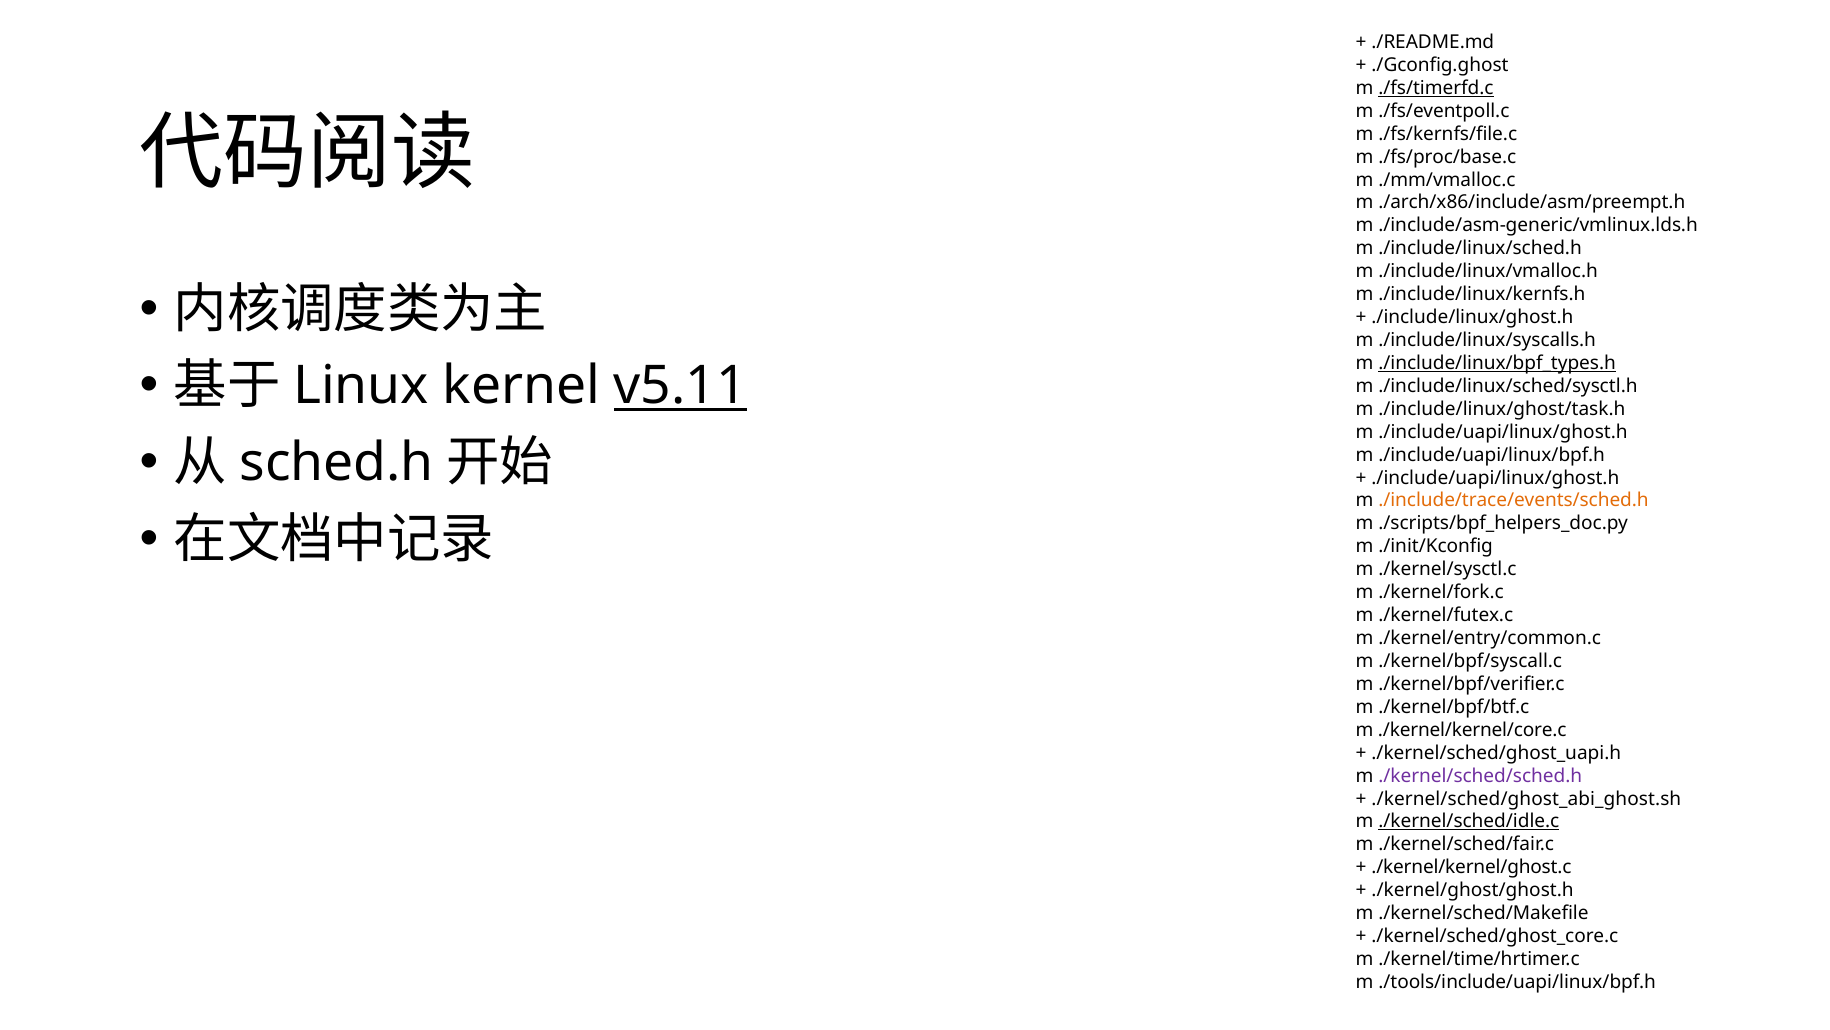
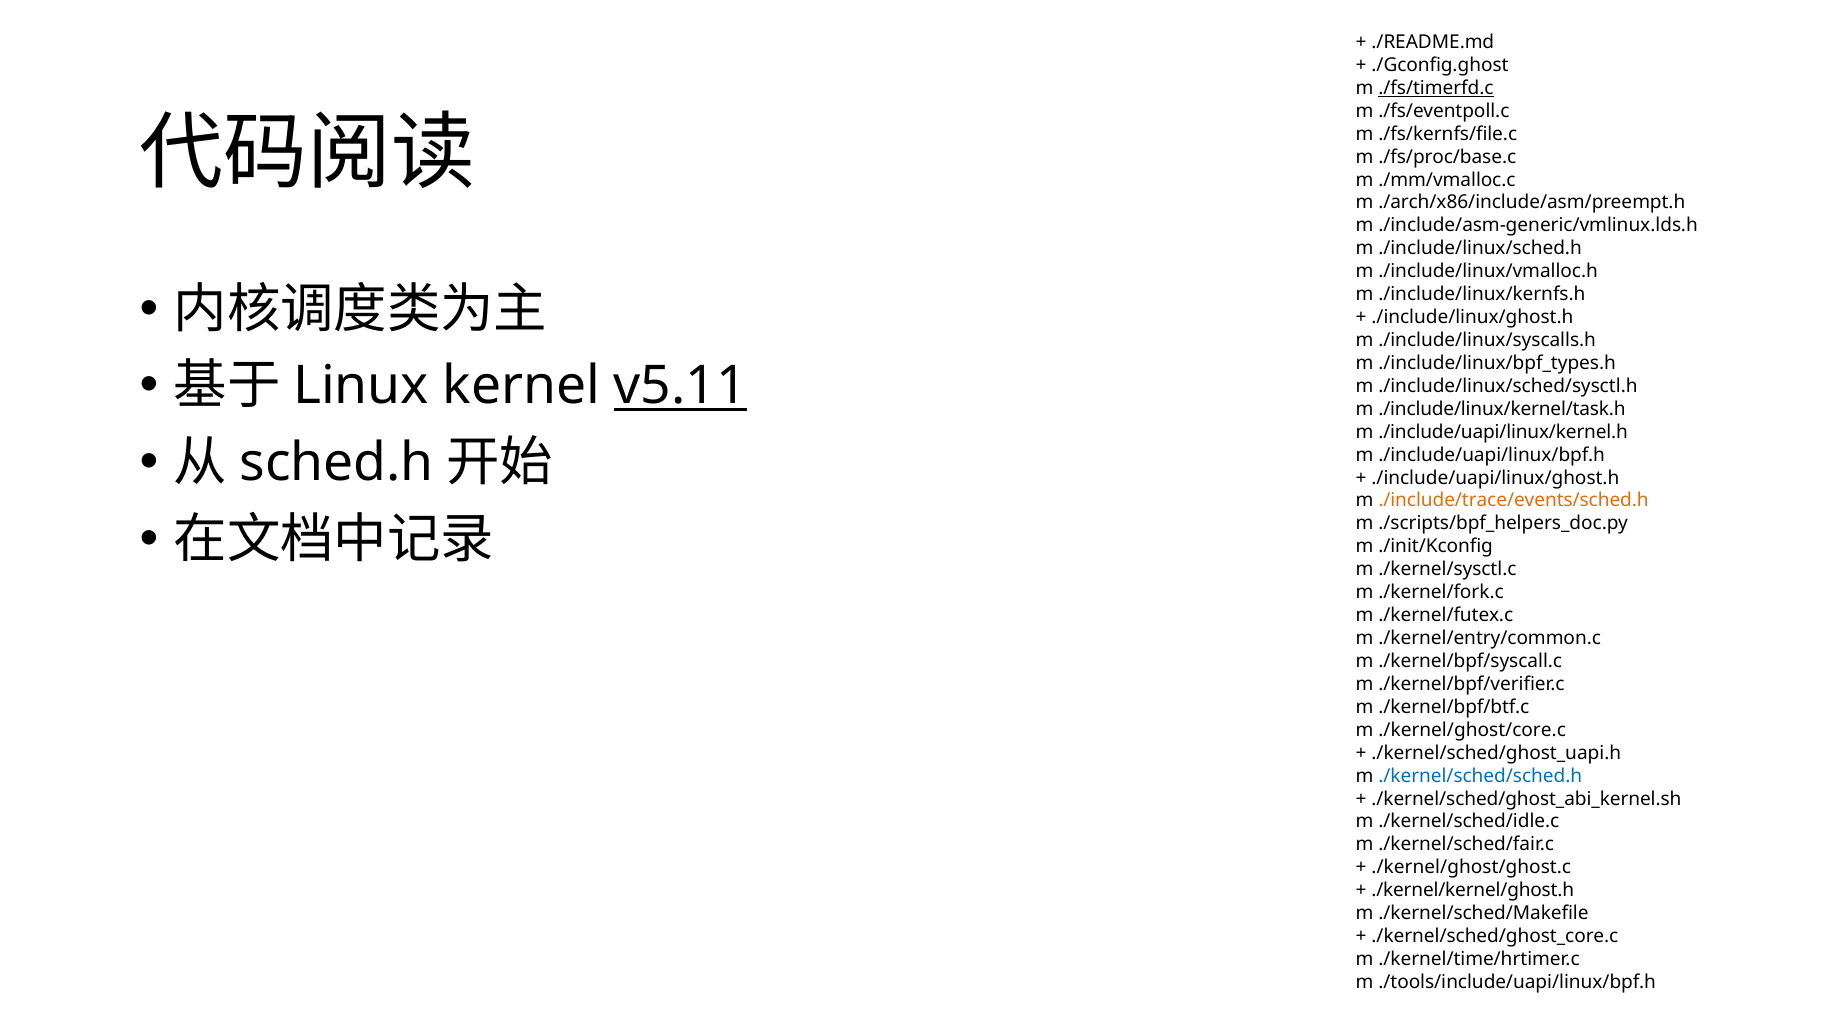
./include/linux/bpf_types.h underline: present -> none
./include/linux/ghost/task.h: ./include/linux/ghost/task.h -> ./include/linux/kernel/task.h
m ./include/uapi/linux/ghost.h: ./include/uapi/linux/ghost.h -> ./include/uapi/linux/kernel.h
./kernel/kernel/core.c: ./kernel/kernel/core.c -> ./kernel/ghost/core.c
./kernel/sched/sched.h colour: purple -> blue
./kernel/sched/ghost_abi_ghost.sh: ./kernel/sched/ghost_abi_ghost.sh -> ./kernel/sched/ghost_abi_kernel.sh
./kernel/sched/idle.c underline: present -> none
./kernel/kernel/ghost.c: ./kernel/kernel/ghost.c -> ./kernel/ghost/ghost.c
./kernel/ghost/ghost.h: ./kernel/ghost/ghost.h -> ./kernel/kernel/ghost.h
